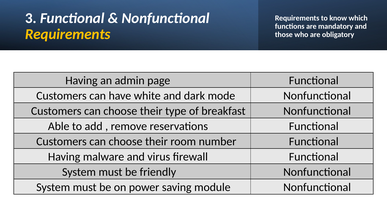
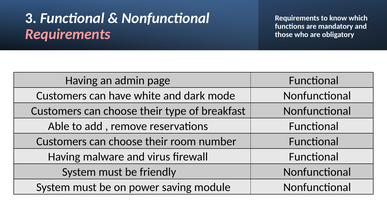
Requirements at (68, 34) colour: yellow -> pink
